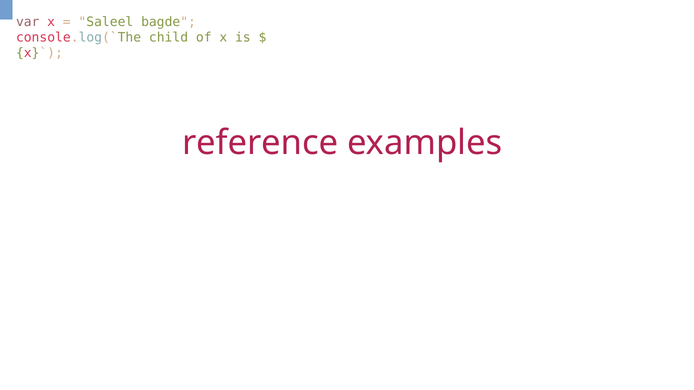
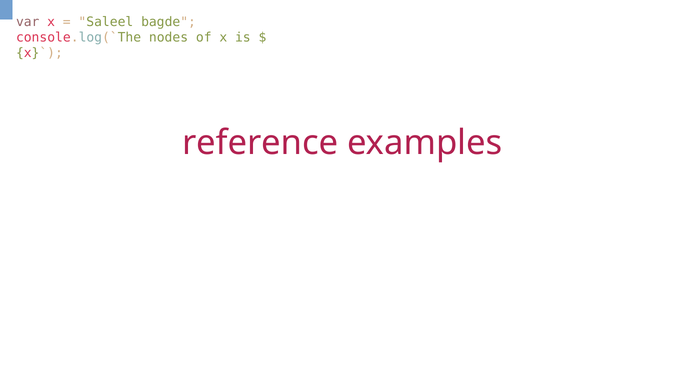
child: child -> nodes
